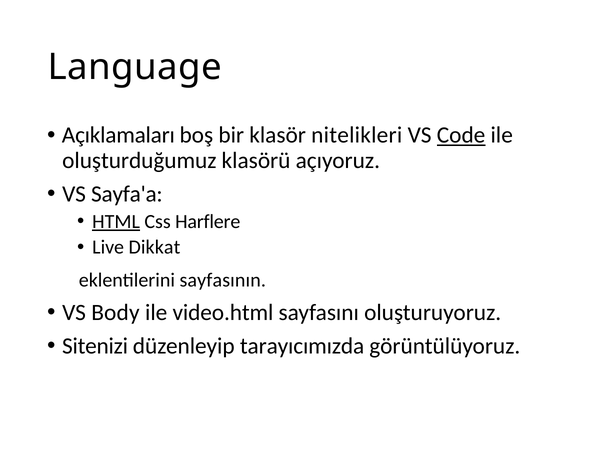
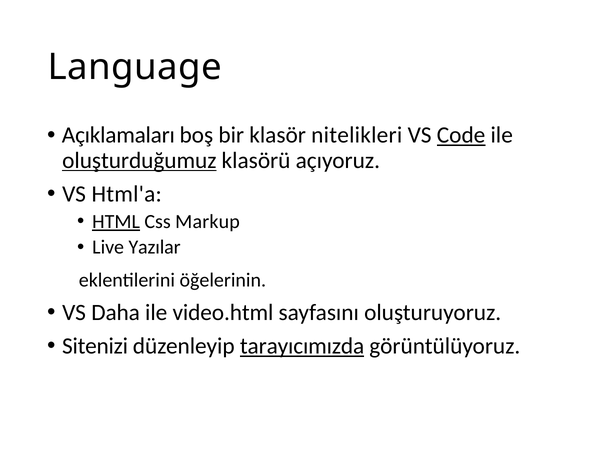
oluşturduğumuz underline: none -> present
Sayfa'a: Sayfa'a -> Html'a
Harflere: Harflere -> Markup
Dikkat: Dikkat -> Yazılar
sayfasının: sayfasının -> öğelerinin
Body: Body -> Daha
tarayıcımızda underline: none -> present
